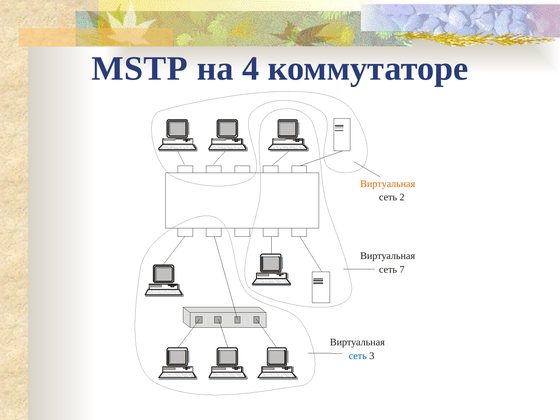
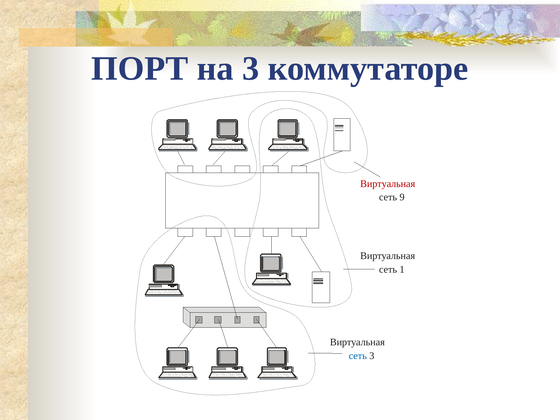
MSTP: MSTP -> ПОРТ
на 4: 4 -> 3
Виртуальная at (388, 184) colour: orange -> red
2: 2 -> 9
7: 7 -> 1
